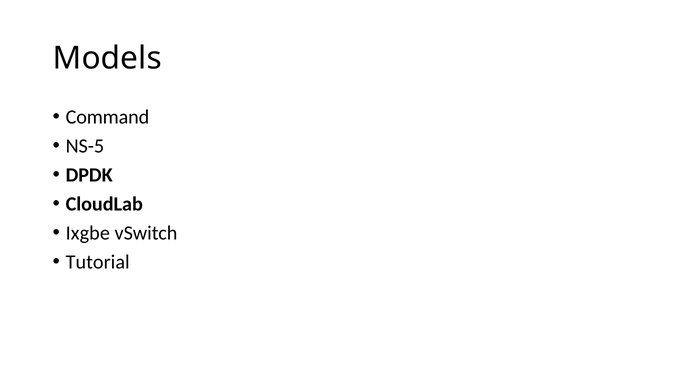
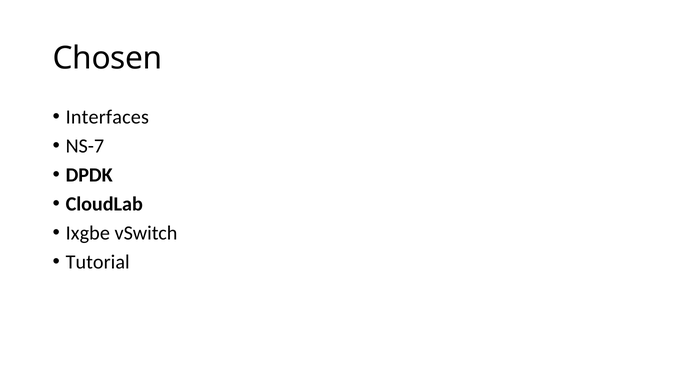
Models: Models -> Chosen
Command: Command -> Interfaces
NS-5: NS-5 -> NS-7
